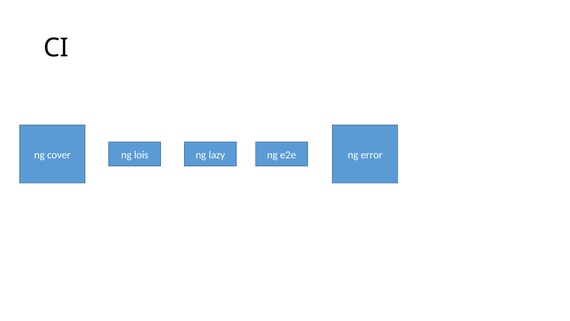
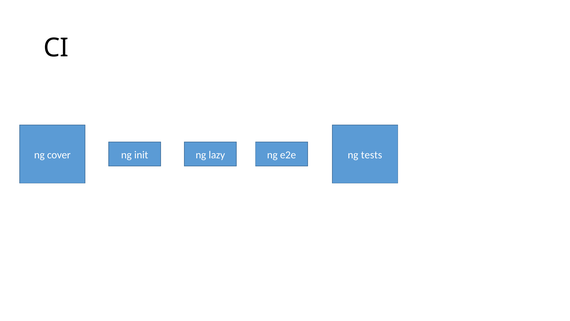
lois: lois -> init
error: error -> tests
